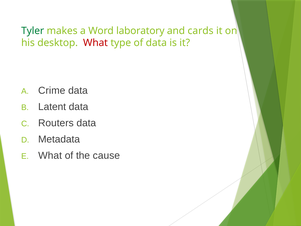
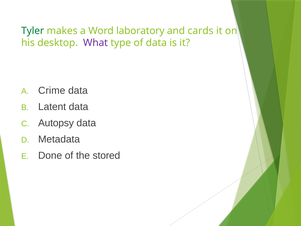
What at (95, 43) colour: red -> purple
Routers: Routers -> Autopsy
What at (50, 155): What -> Done
cause: cause -> stored
